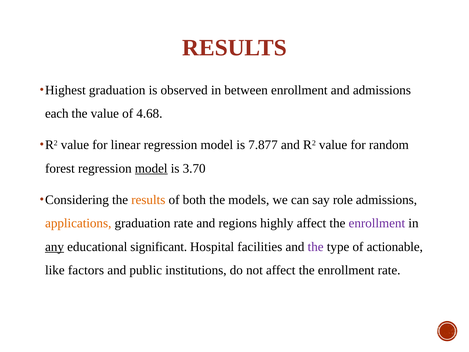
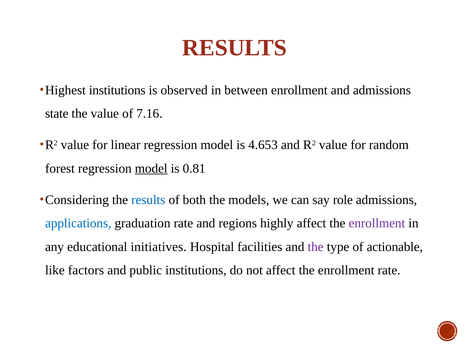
Highest graduation: graduation -> institutions
each: each -> state
4.68: 4.68 -> 7.16
7.877: 7.877 -> 4.653
3.70: 3.70 -> 0.81
results at (148, 200) colour: orange -> blue
applications colour: orange -> blue
any underline: present -> none
significant: significant -> initiatives
